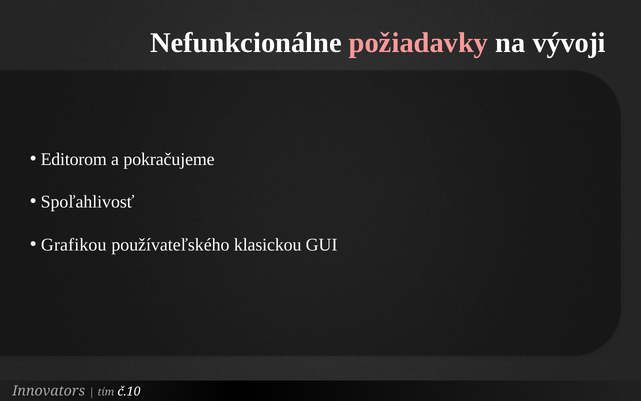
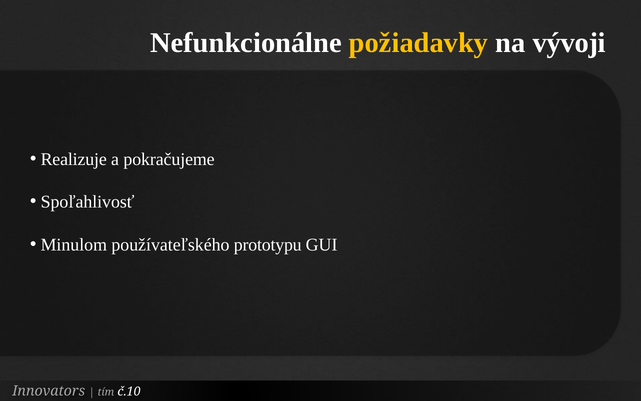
požiadavky colour: pink -> yellow
Editorom: Editorom -> Realizuje
Grafikou: Grafikou -> Minulom
klasickou: klasickou -> prototypu
